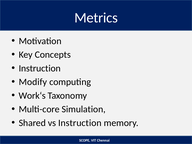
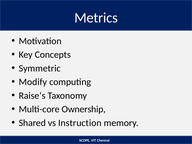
Instruction at (40, 68): Instruction -> Symmetric
Work‘s: Work‘s -> Raise‘s
Simulation: Simulation -> Ownership
